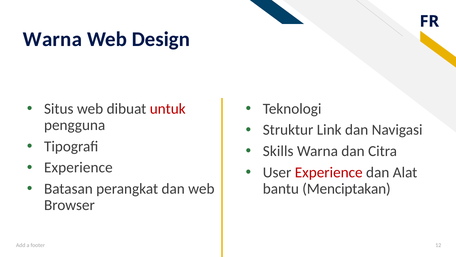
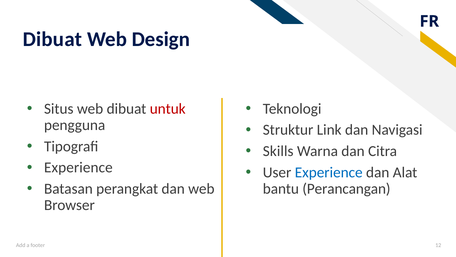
Warna at (52, 39): Warna -> Dibuat
Experience at (329, 172) colour: red -> blue
Menciptakan: Menciptakan -> Perancangan
